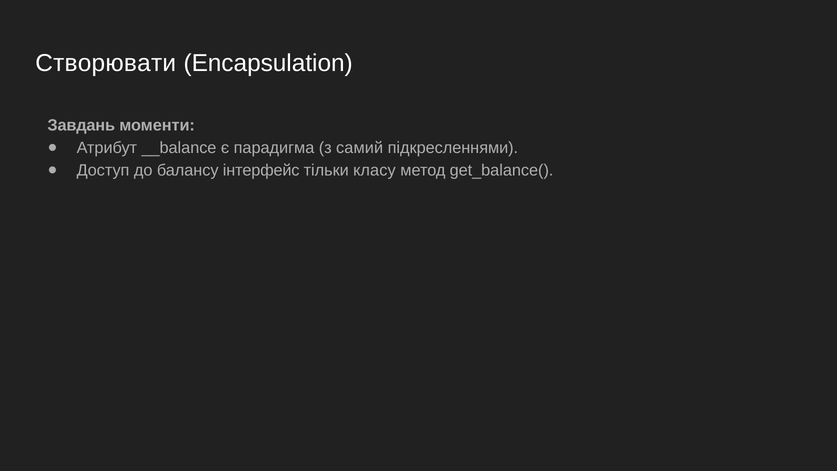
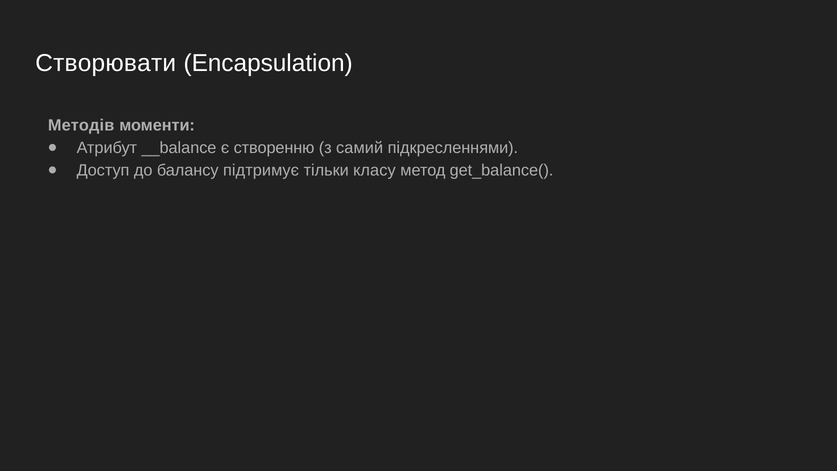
Завдань: Завдань -> Методів
парадигма: парадигма -> створенню
інтерфейс: інтерфейс -> підтримує
